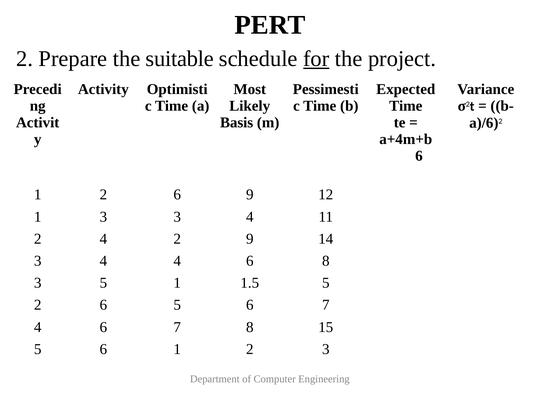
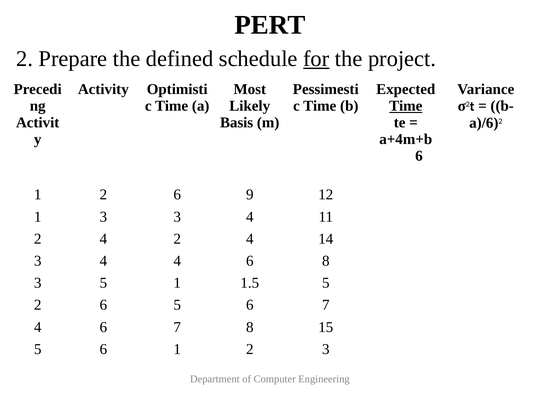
suitable: suitable -> defined
Time at (406, 106) underline: none -> present
4 2 9: 9 -> 4
